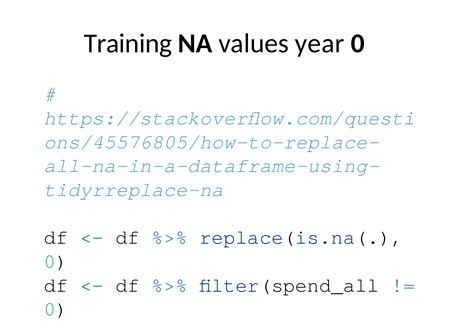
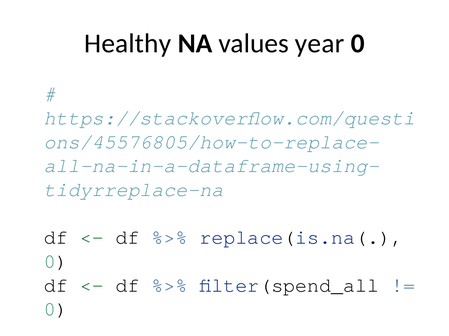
Training: Training -> Healthy
